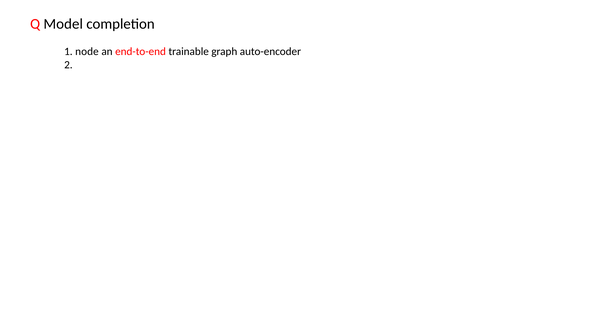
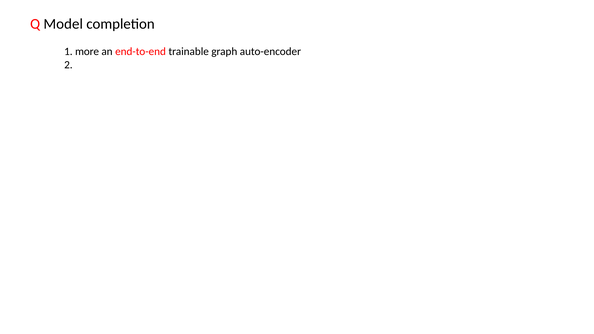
node: node -> more
